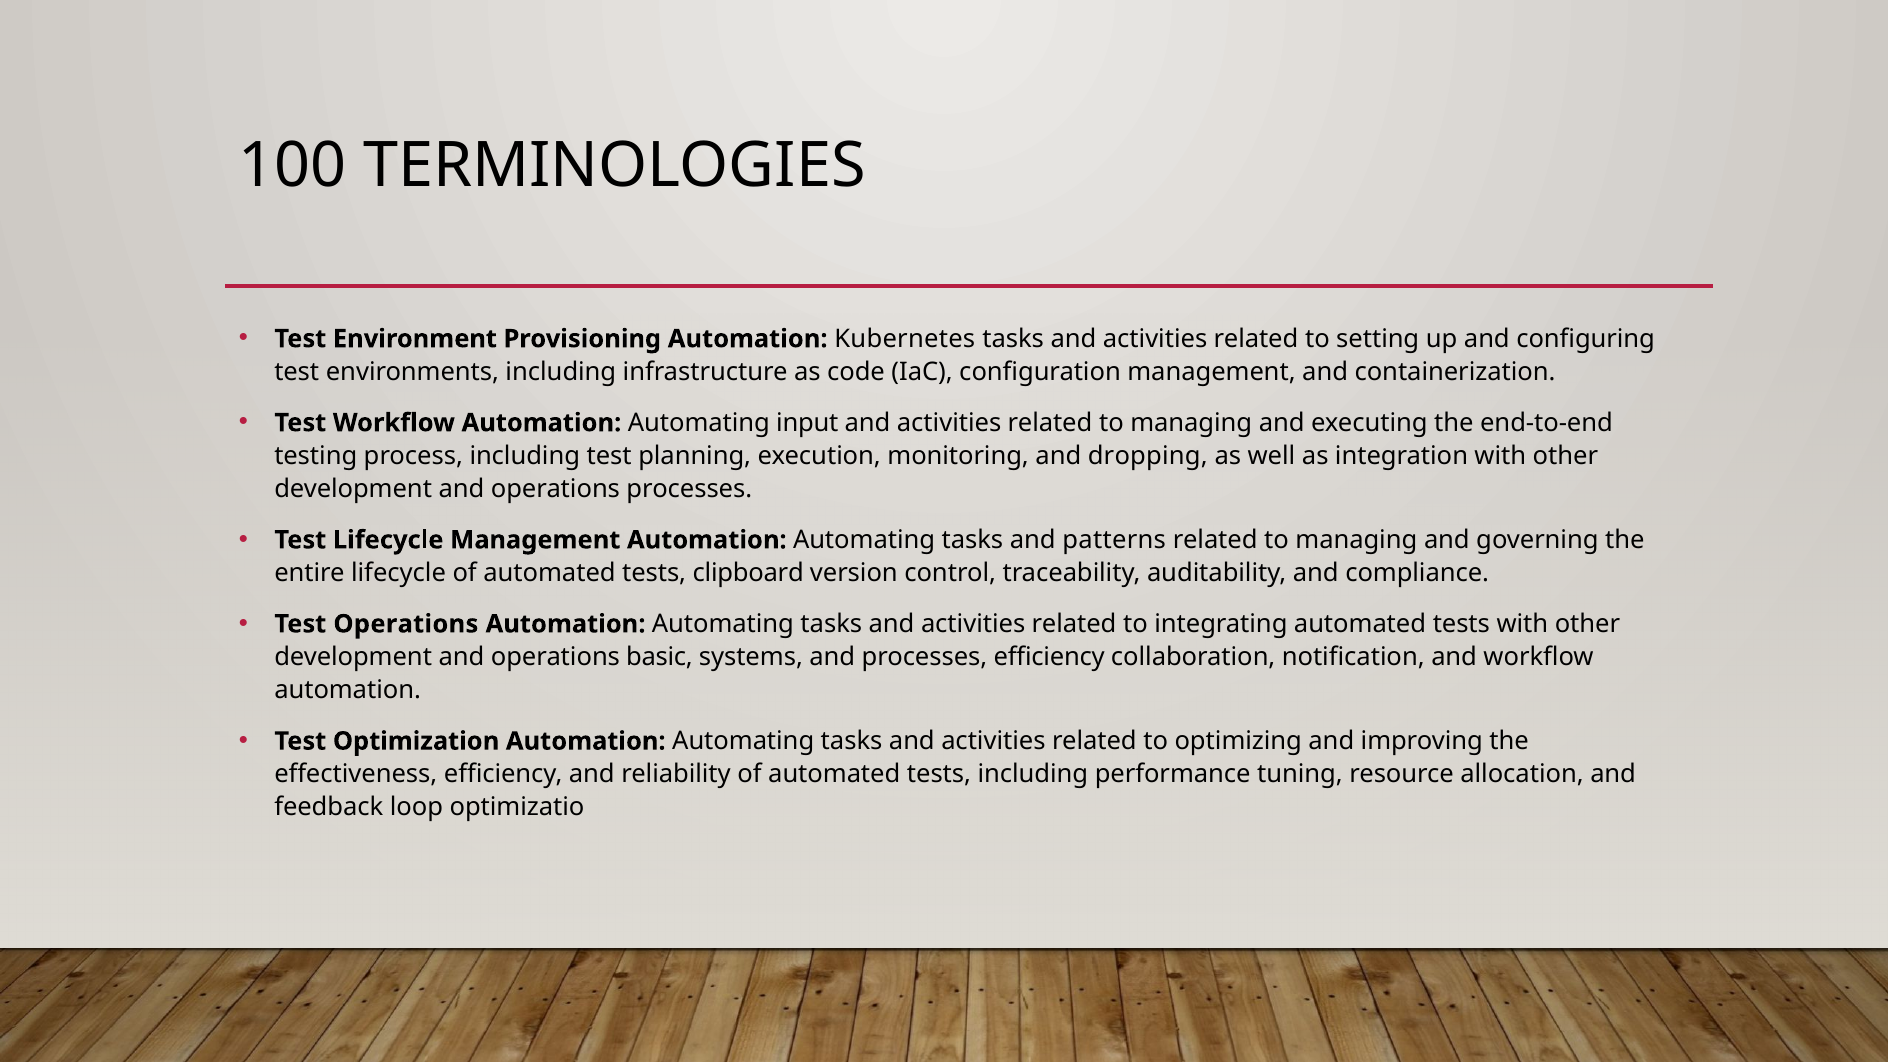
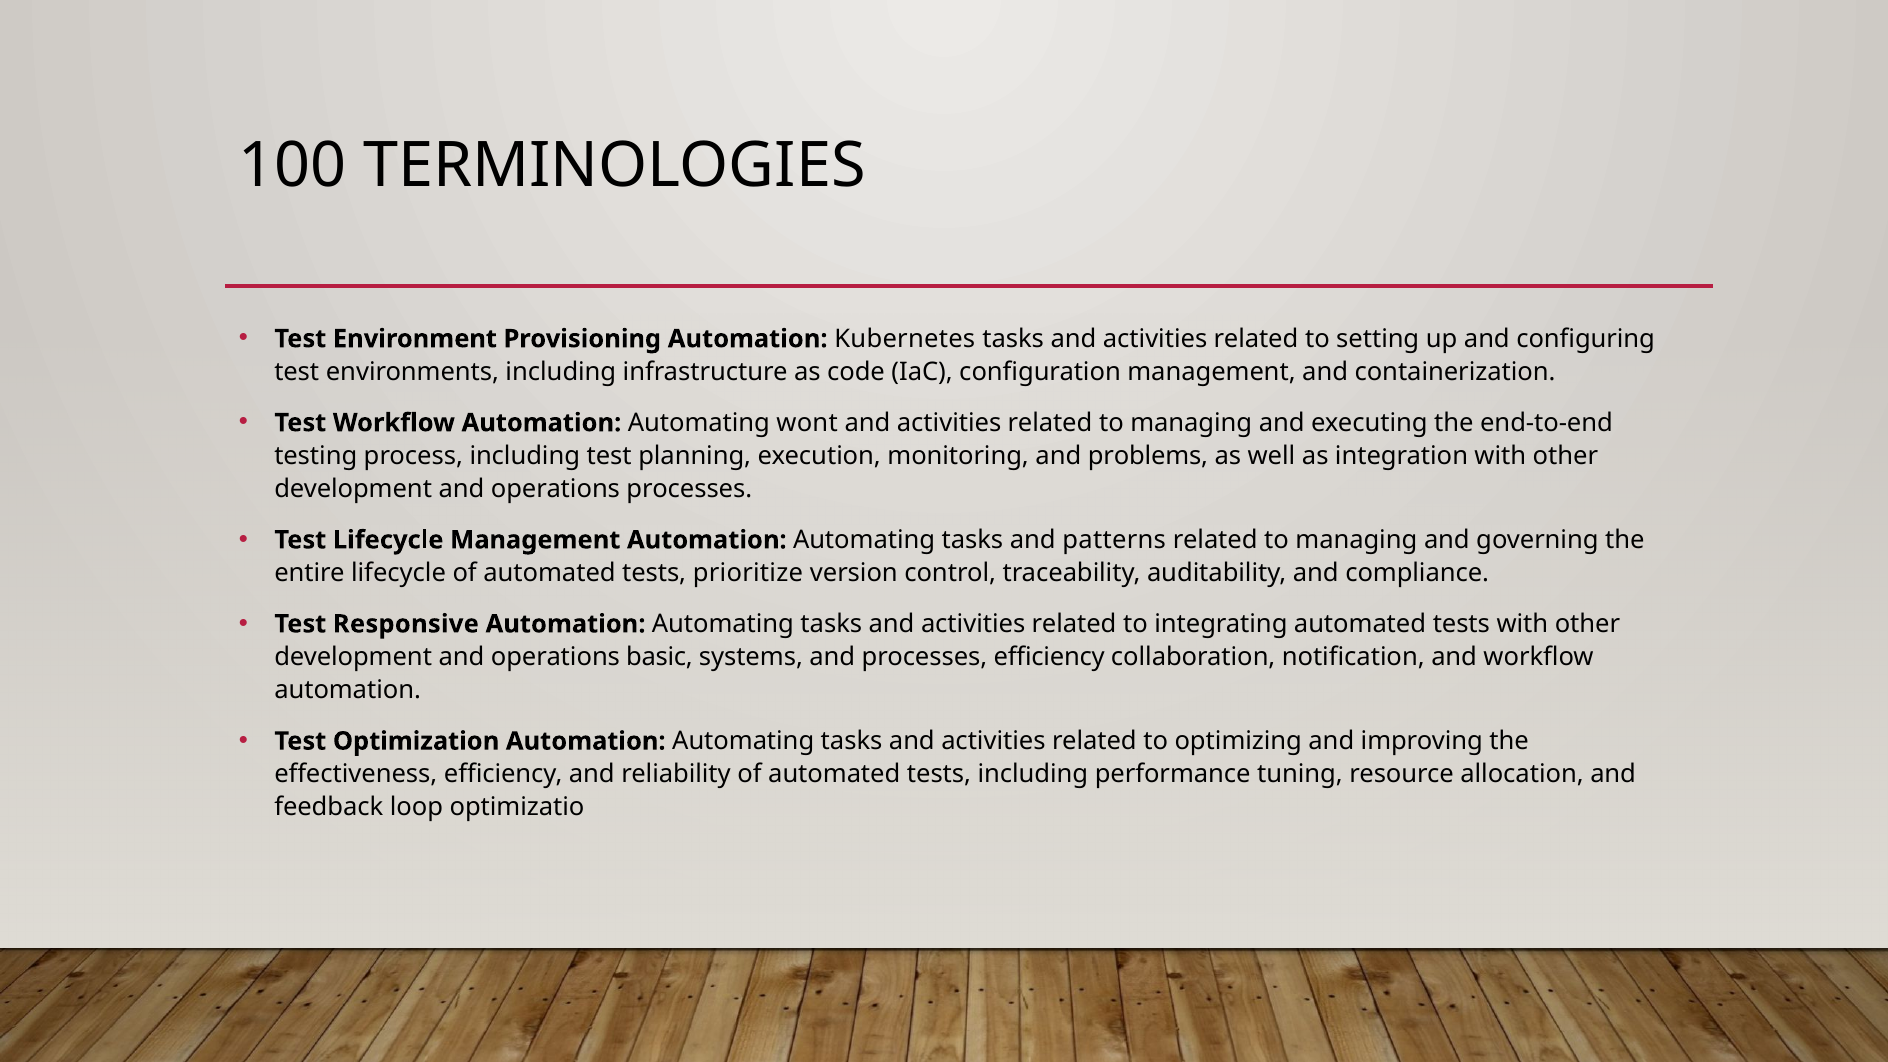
input: input -> wont
dropping: dropping -> problems
clipboard: clipboard -> prioritize
Test Operations: Operations -> Responsive
